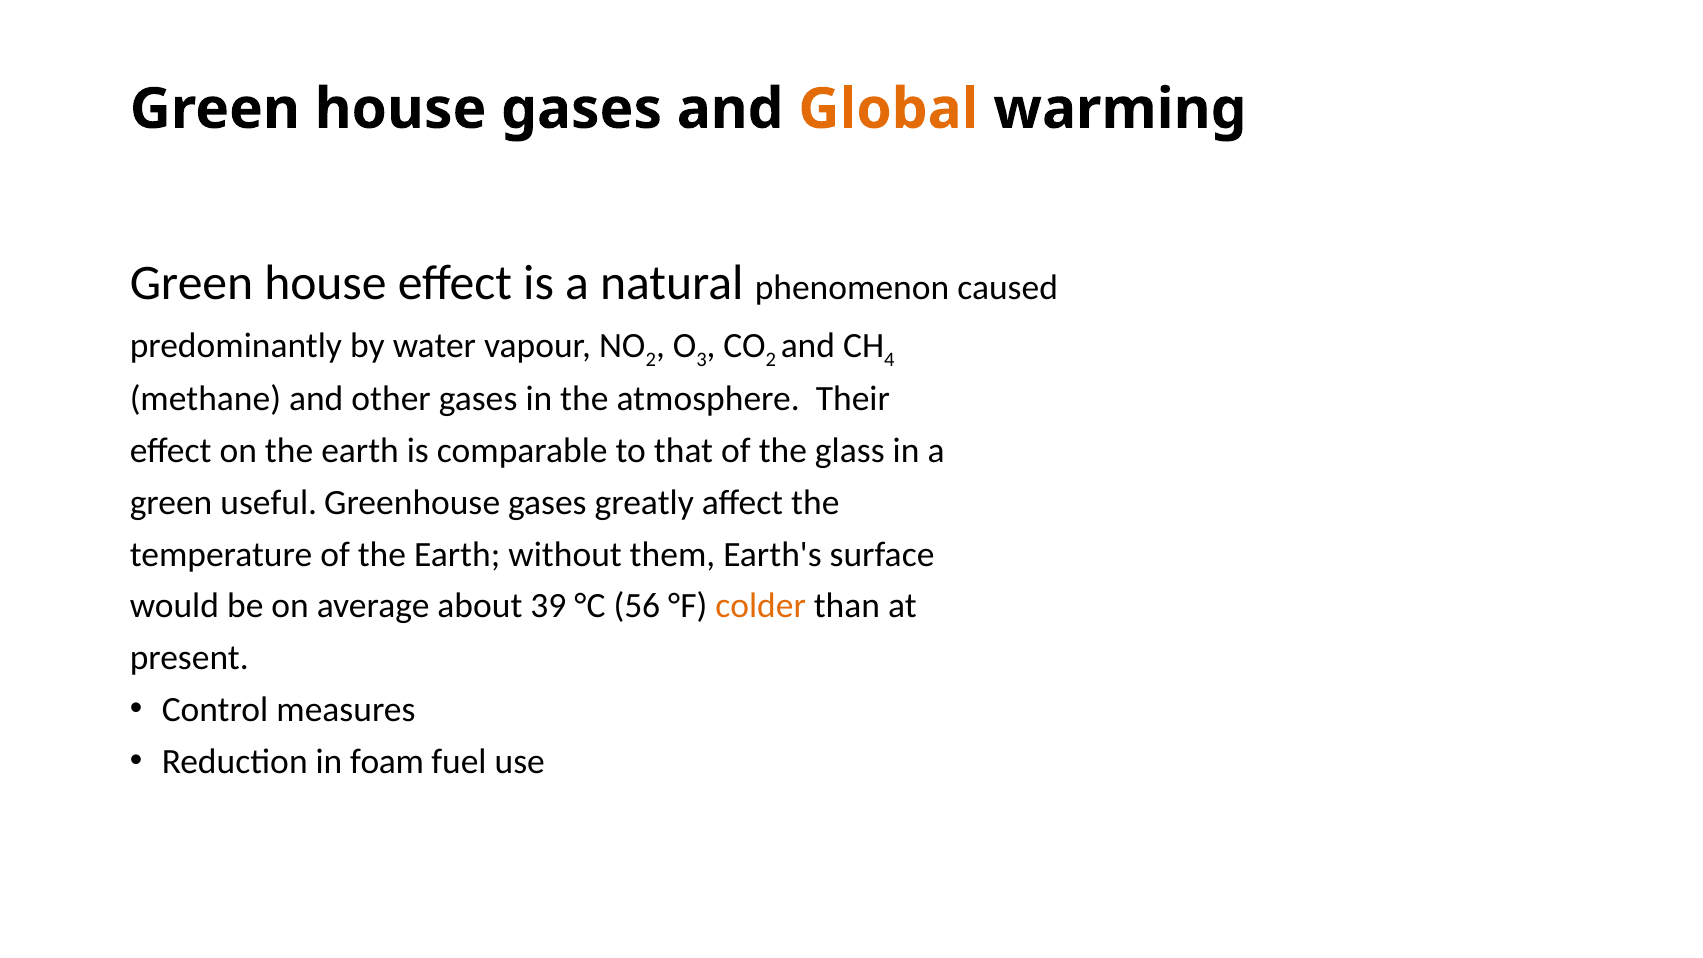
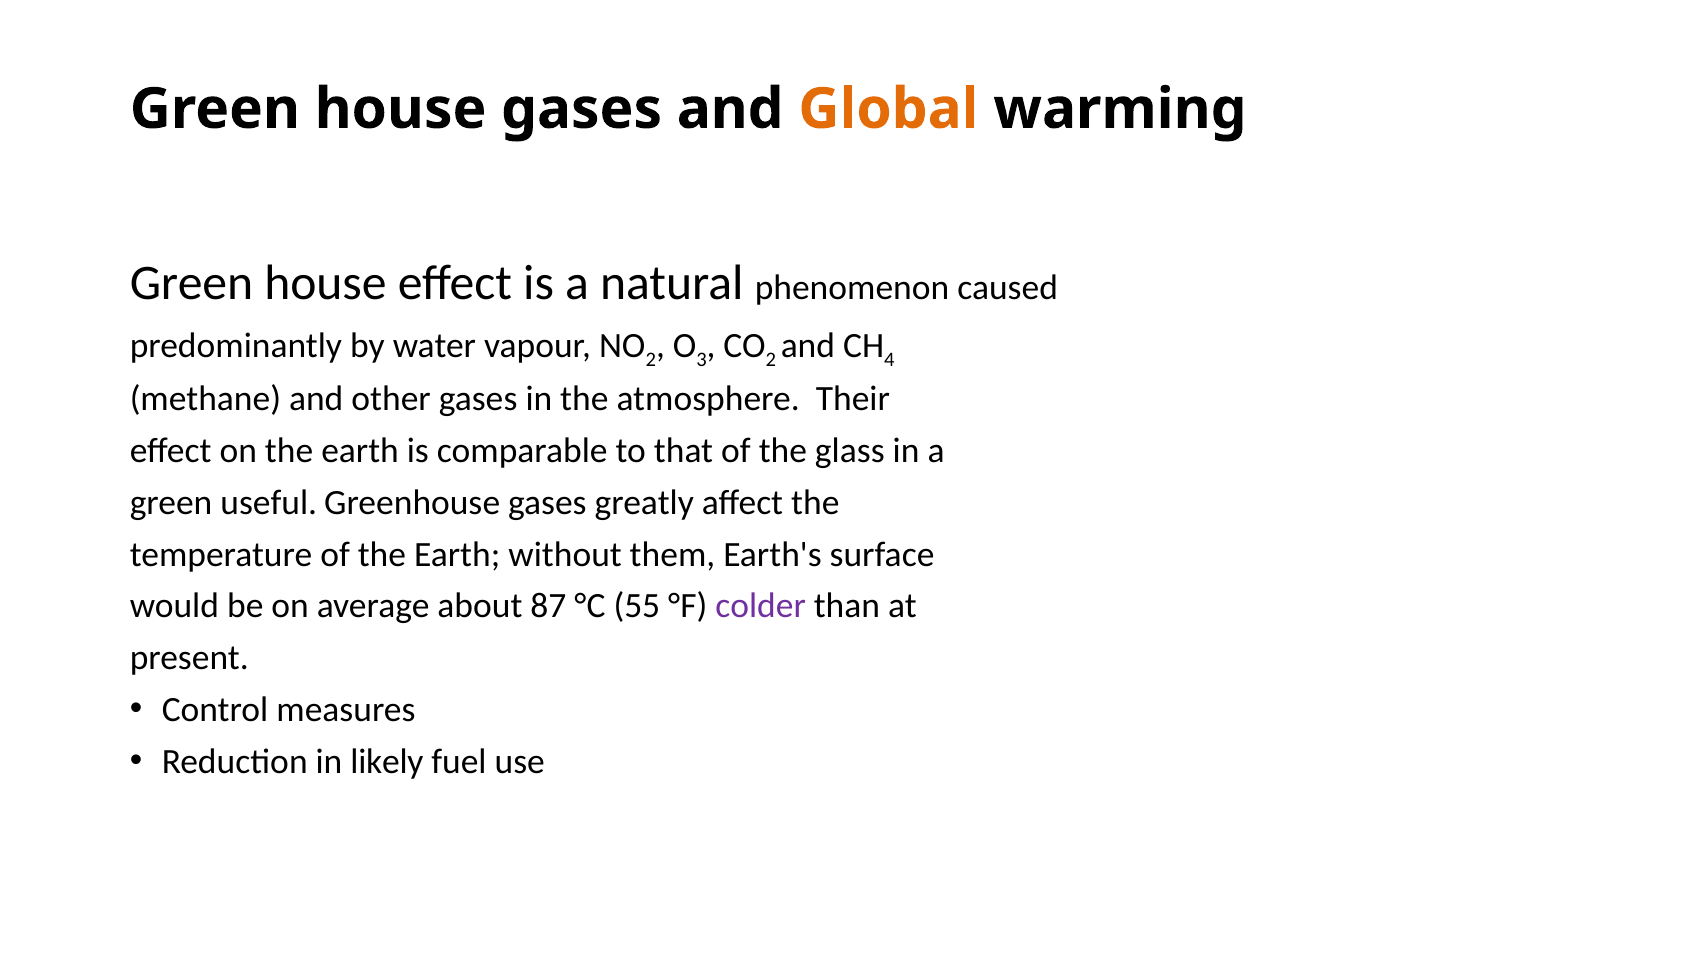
39: 39 -> 87
56: 56 -> 55
colder colour: orange -> purple
foam: foam -> likely
